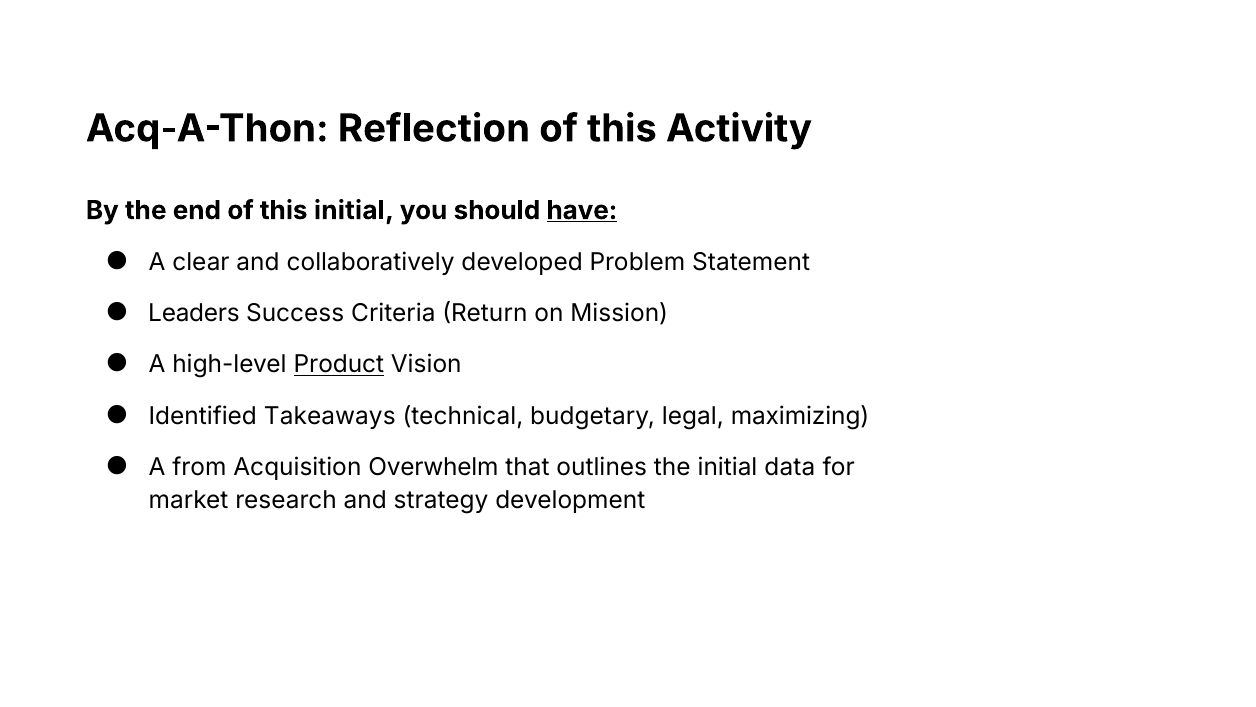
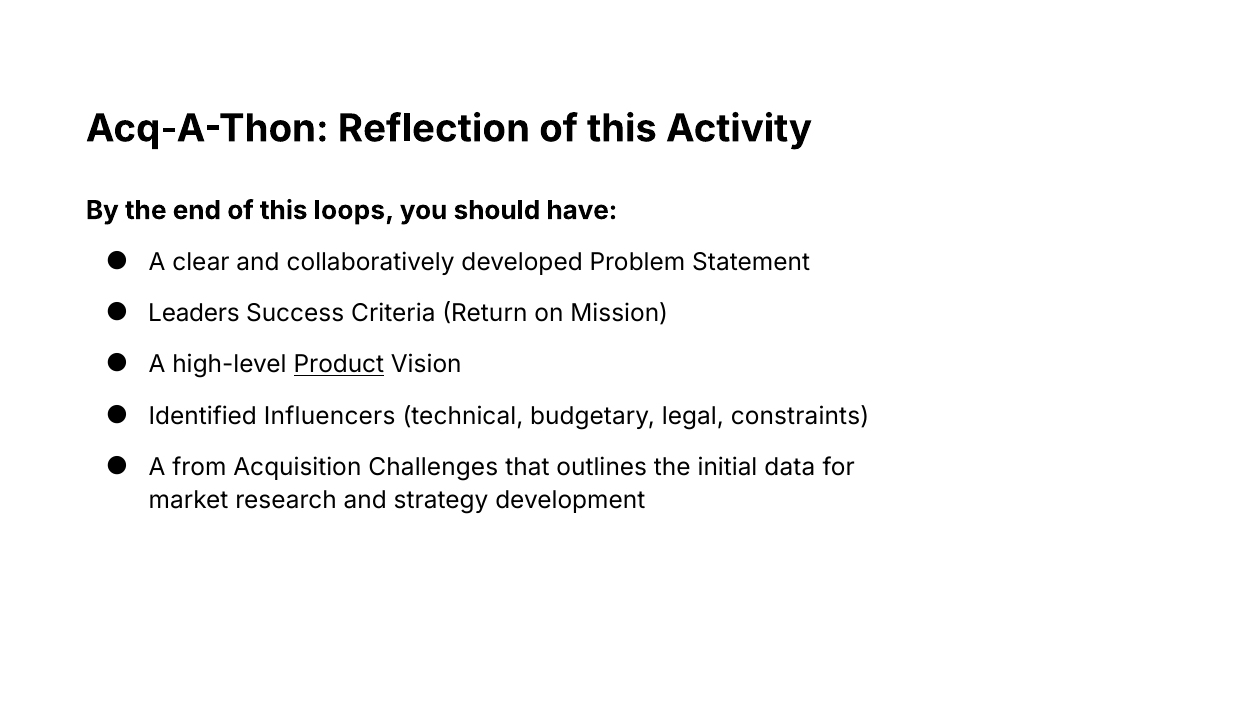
this initial: initial -> loops
have underline: present -> none
Takeaways: Takeaways -> Influencers
maximizing: maximizing -> constraints
Overwhelm: Overwhelm -> Challenges
